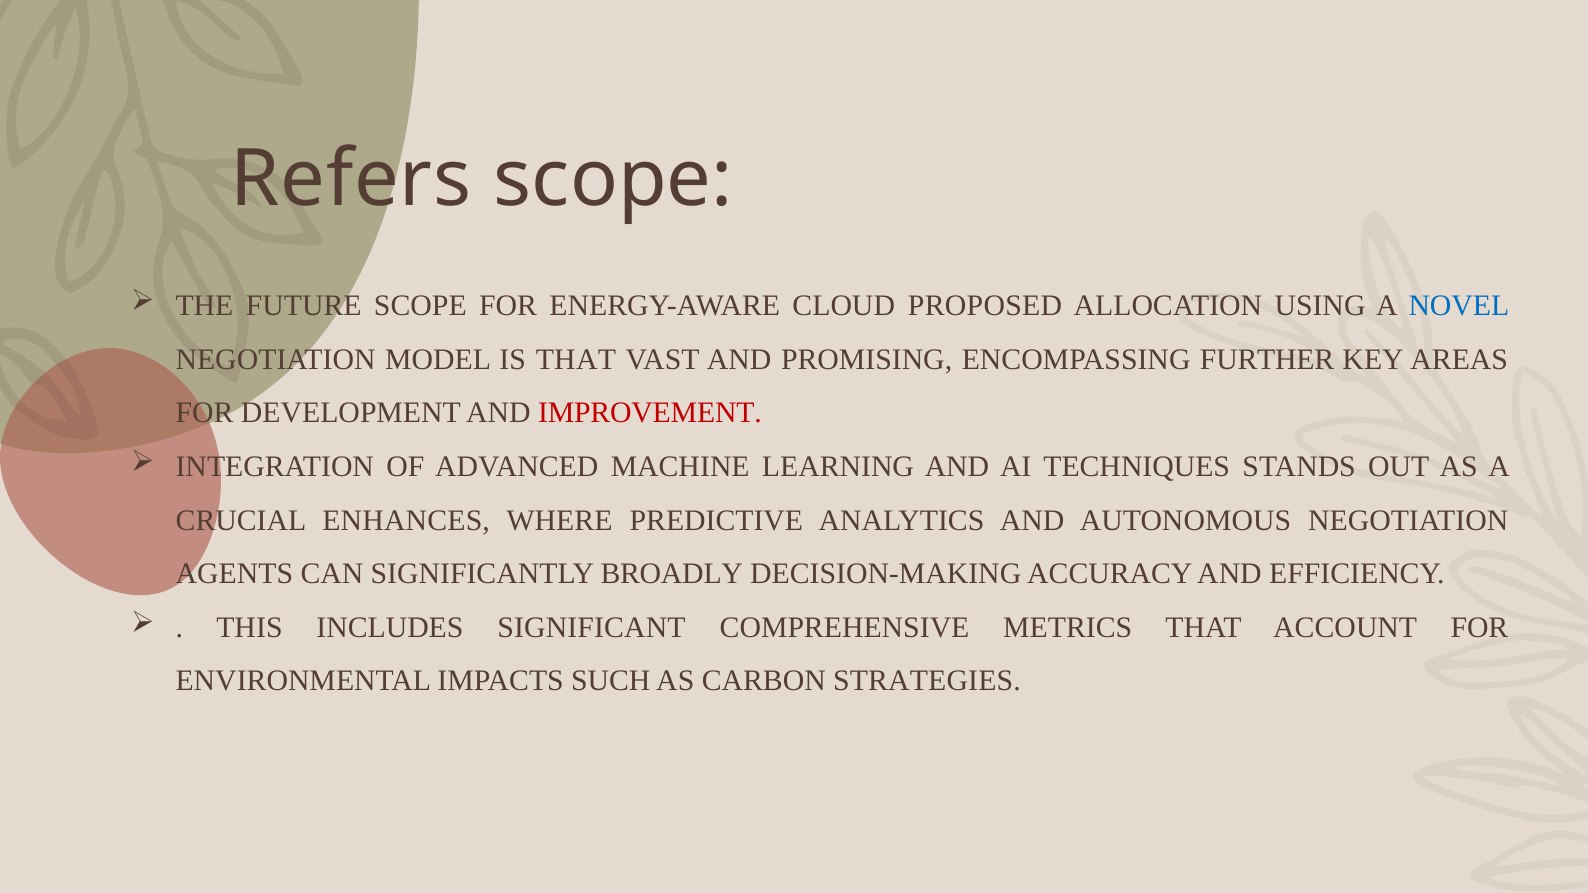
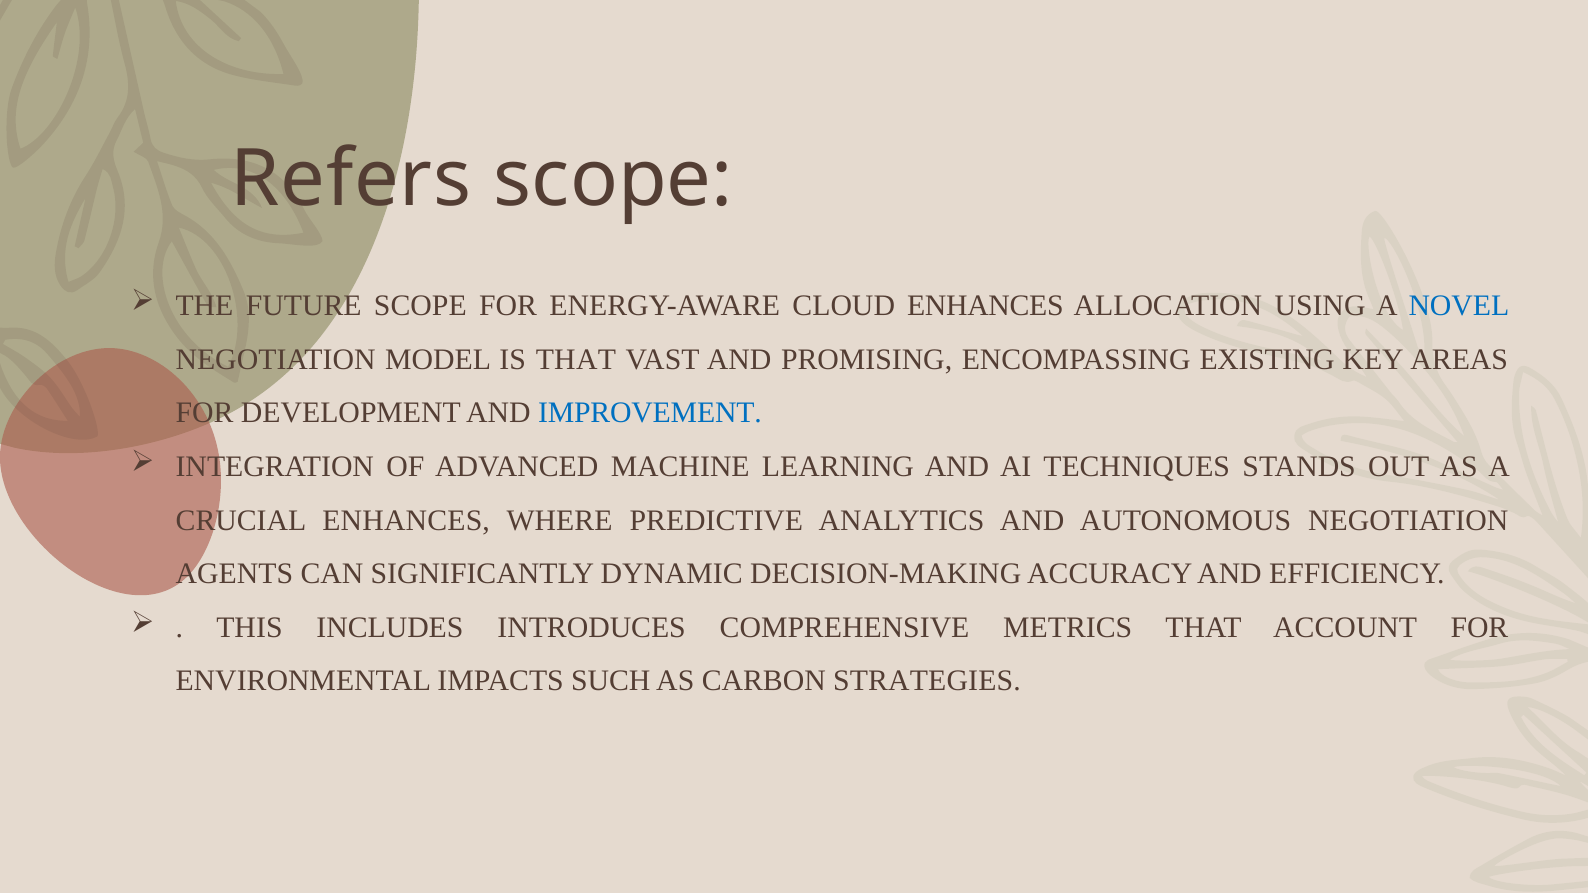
CLOUD PROPOSED: PROPOSED -> ENHANCES
FURTHER: FURTHER -> EXISTING
IMPROVEMENT colour: red -> blue
BROADLY: BROADLY -> DYNAMIC
SIGNIFICANT: SIGNIFICANT -> INTRODUCES
